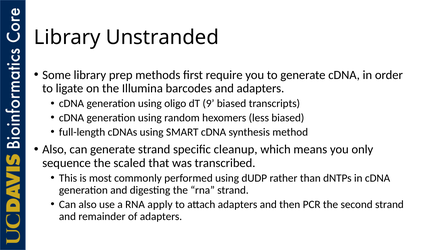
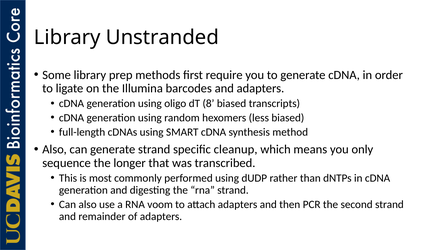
9: 9 -> 8
scaled: scaled -> longer
apply: apply -> voom
